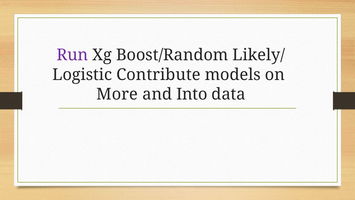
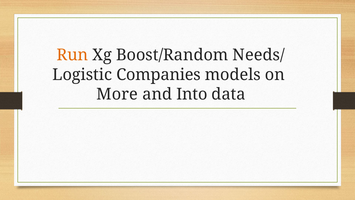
Run colour: purple -> orange
Likely/: Likely/ -> Needs/
Contribute: Contribute -> Companies
